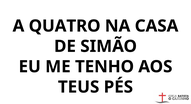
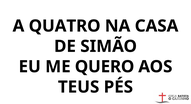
TENHO: TENHO -> QUERO
